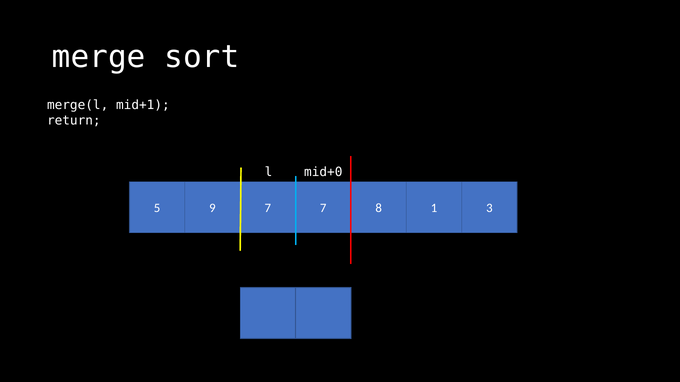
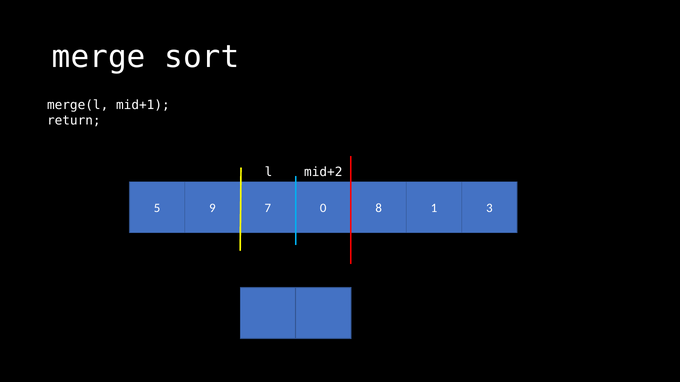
mid+0: mid+0 -> mid+2
7 7: 7 -> 0
